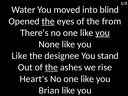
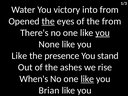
moved: moved -> victory
into blind: blind -> from
designee: designee -> presence
the at (51, 67) underline: present -> none
Heart's: Heart's -> When's
like at (87, 79) underline: none -> present
